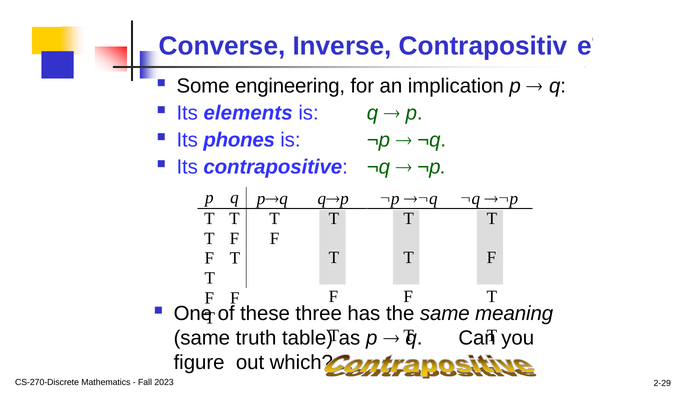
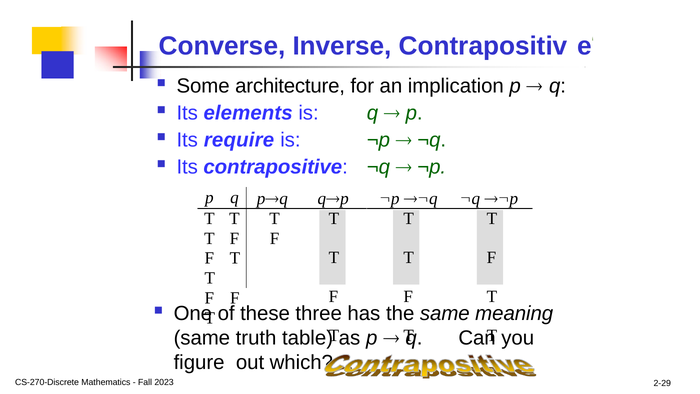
engineering: engineering -> architecture
phones: phones -> require
